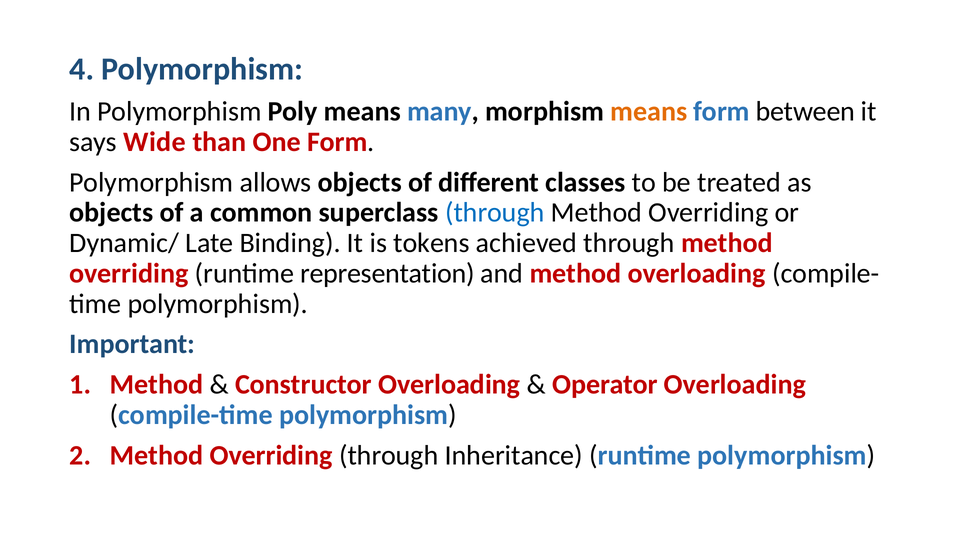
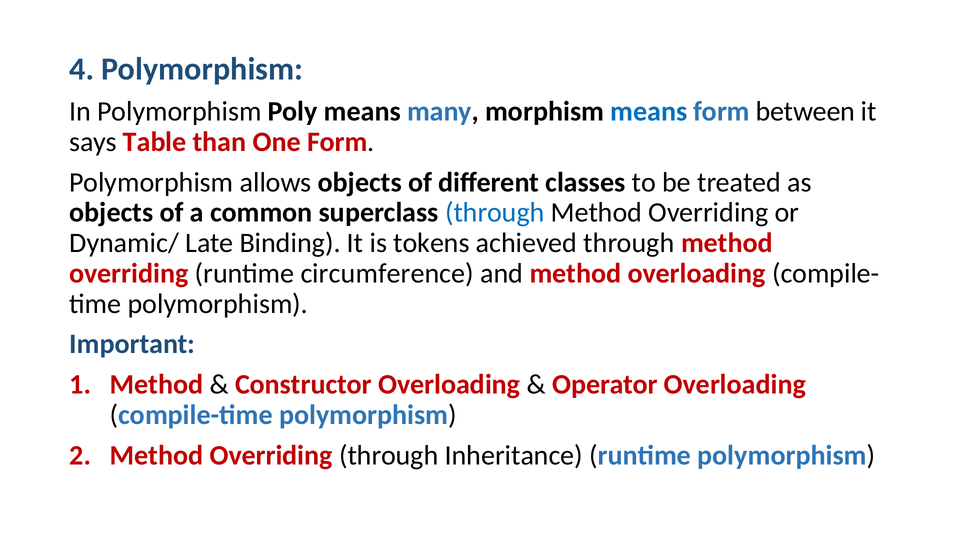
means at (649, 111) colour: orange -> blue
Wide: Wide -> Table
representation: representation -> circumference
